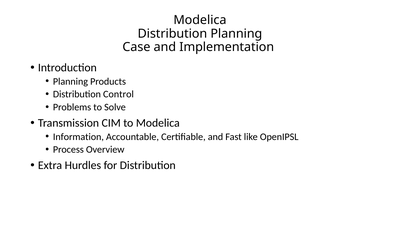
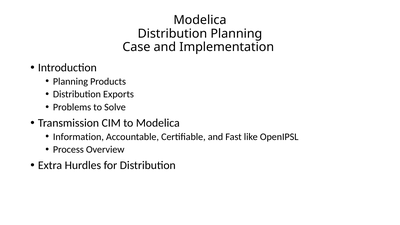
Control: Control -> Exports
